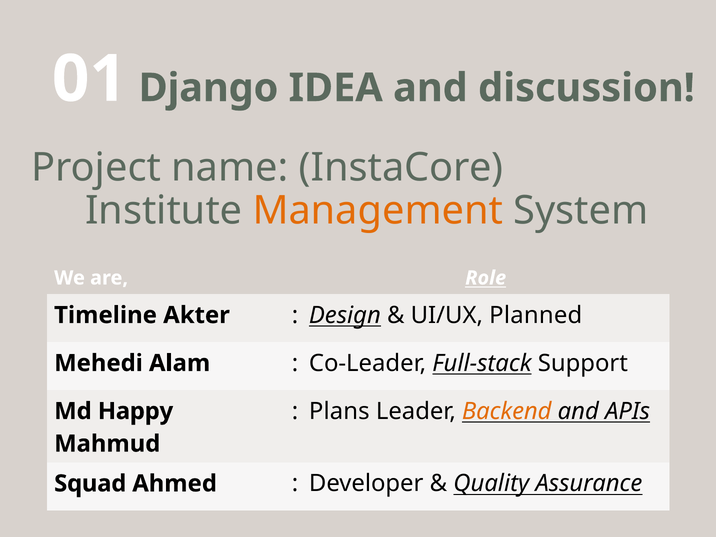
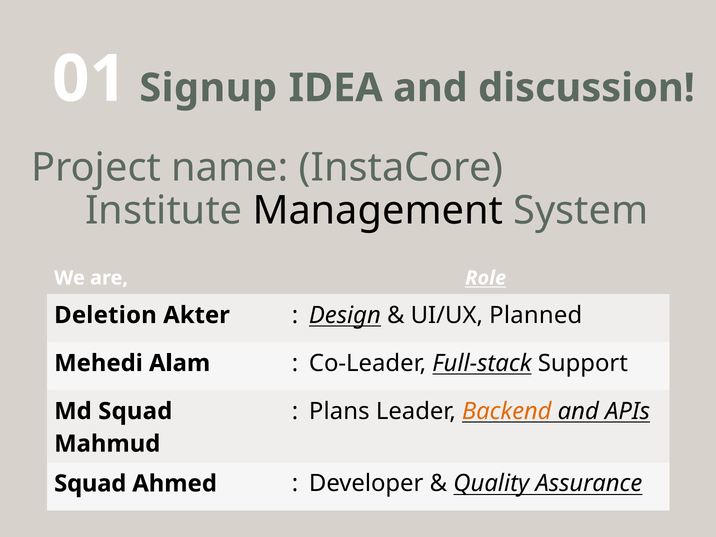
Django: Django -> Signup
Management colour: orange -> black
Timeline: Timeline -> Deletion
Md Happy: Happy -> Squad
